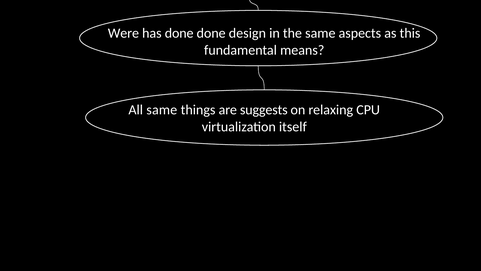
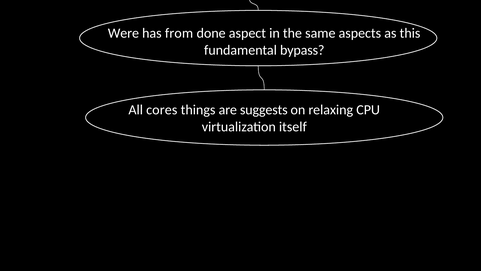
has done: done -> from
design: design -> aspect
means: means -> bypass
All same: same -> cores
